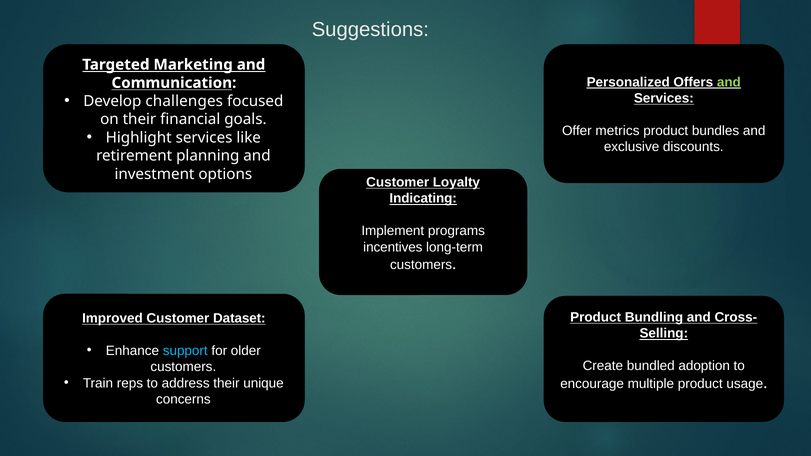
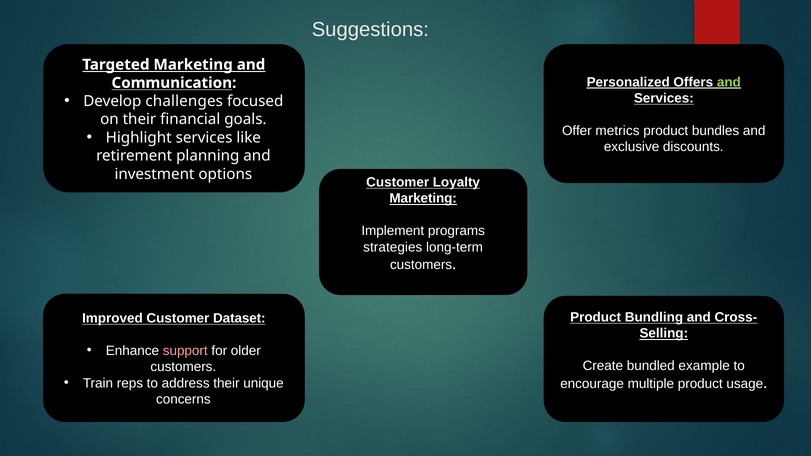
Indicating at (423, 199): Indicating -> Marketing
incentives: incentives -> strategies
support colour: light blue -> pink
adoption: adoption -> example
